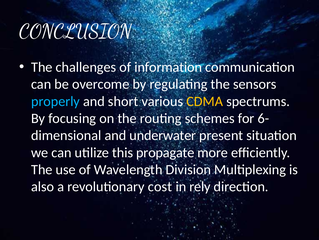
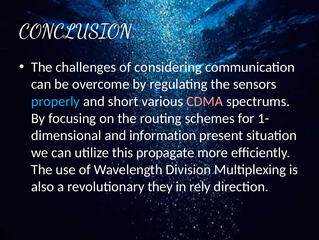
information: information -> considering
CDMA colour: yellow -> pink
6-: 6- -> 1-
underwater: underwater -> information
cost: cost -> they
